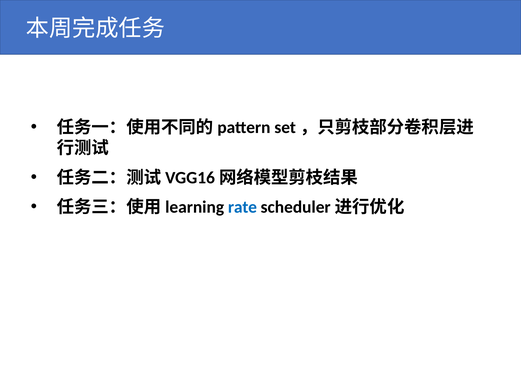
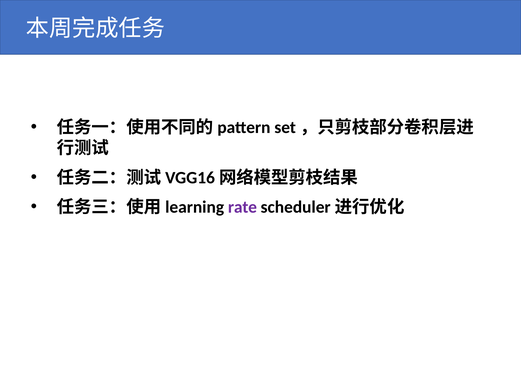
rate colour: blue -> purple
